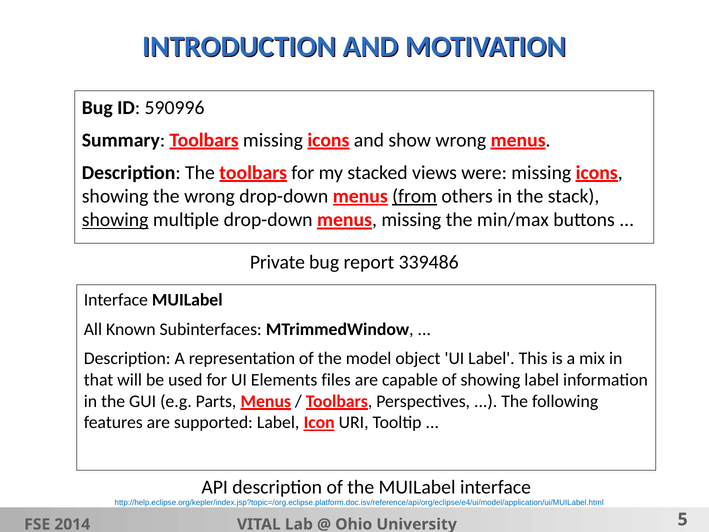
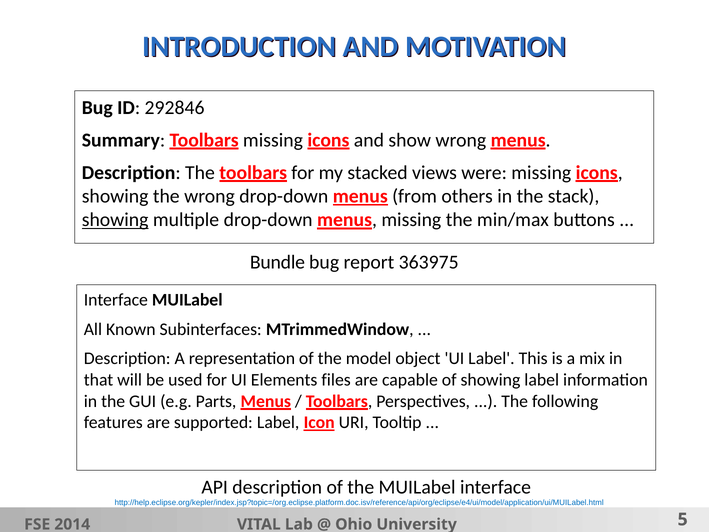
590996: 590996 -> 292846
from underline: present -> none
Private: Private -> Bundle
339486: 339486 -> 363975
